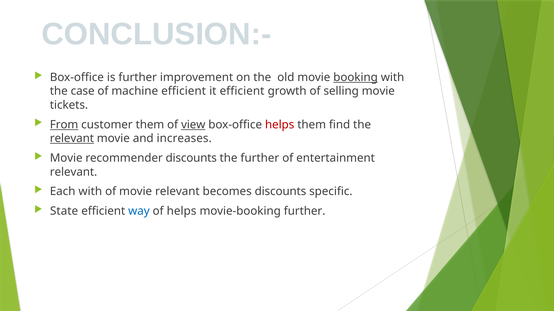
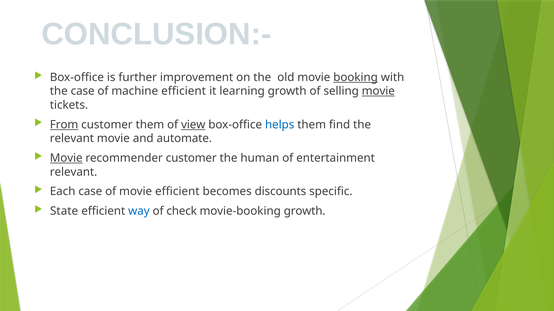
it efficient: efficient -> learning
movie at (378, 91) underline: none -> present
helps at (280, 125) colour: red -> blue
relevant at (72, 139) underline: present -> none
increases: increases -> automate
Movie at (66, 158) underline: none -> present
recommender discounts: discounts -> customer
the further: further -> human
Each with: with -> case
movie relevant: relevant -> efficient
of helps: helps -> check
movie-booking further: further -> growth
